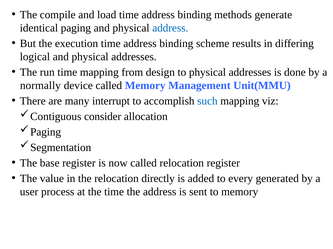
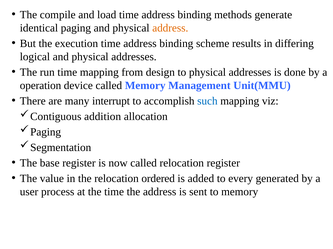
address at (170, 28) colour: blue -> orange
normally: normally -> operation
consider: consider -> addition
directly: directly -> ordered
